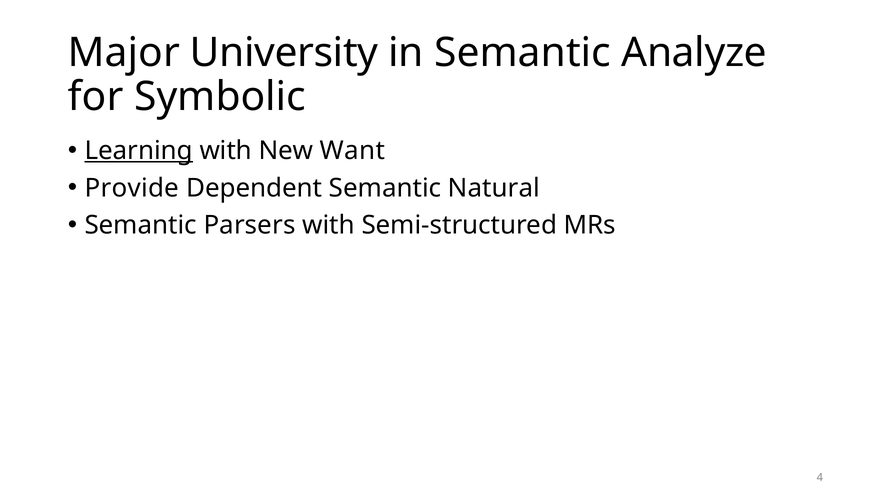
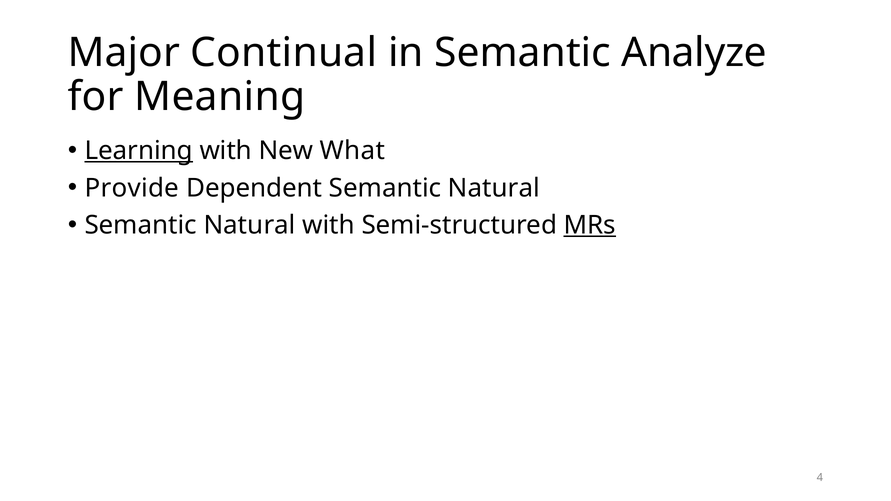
University: University -> Continual
Symbolic: Symbolic -> Meaning
Want: Want -> What
Parsers at (250, 225): Parsers -> Natural
MRs underline: none -> present
